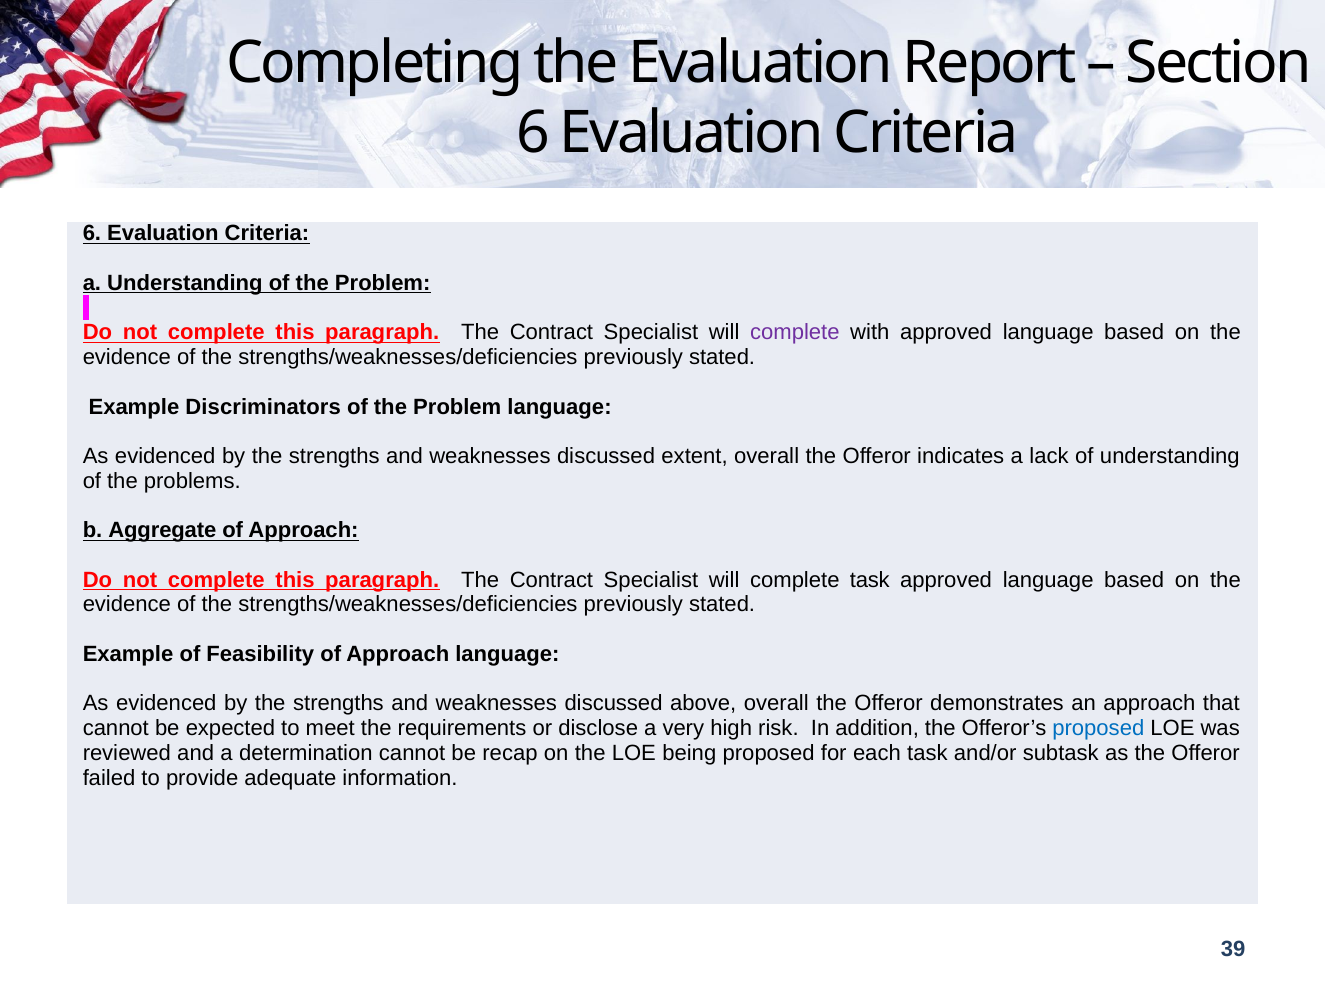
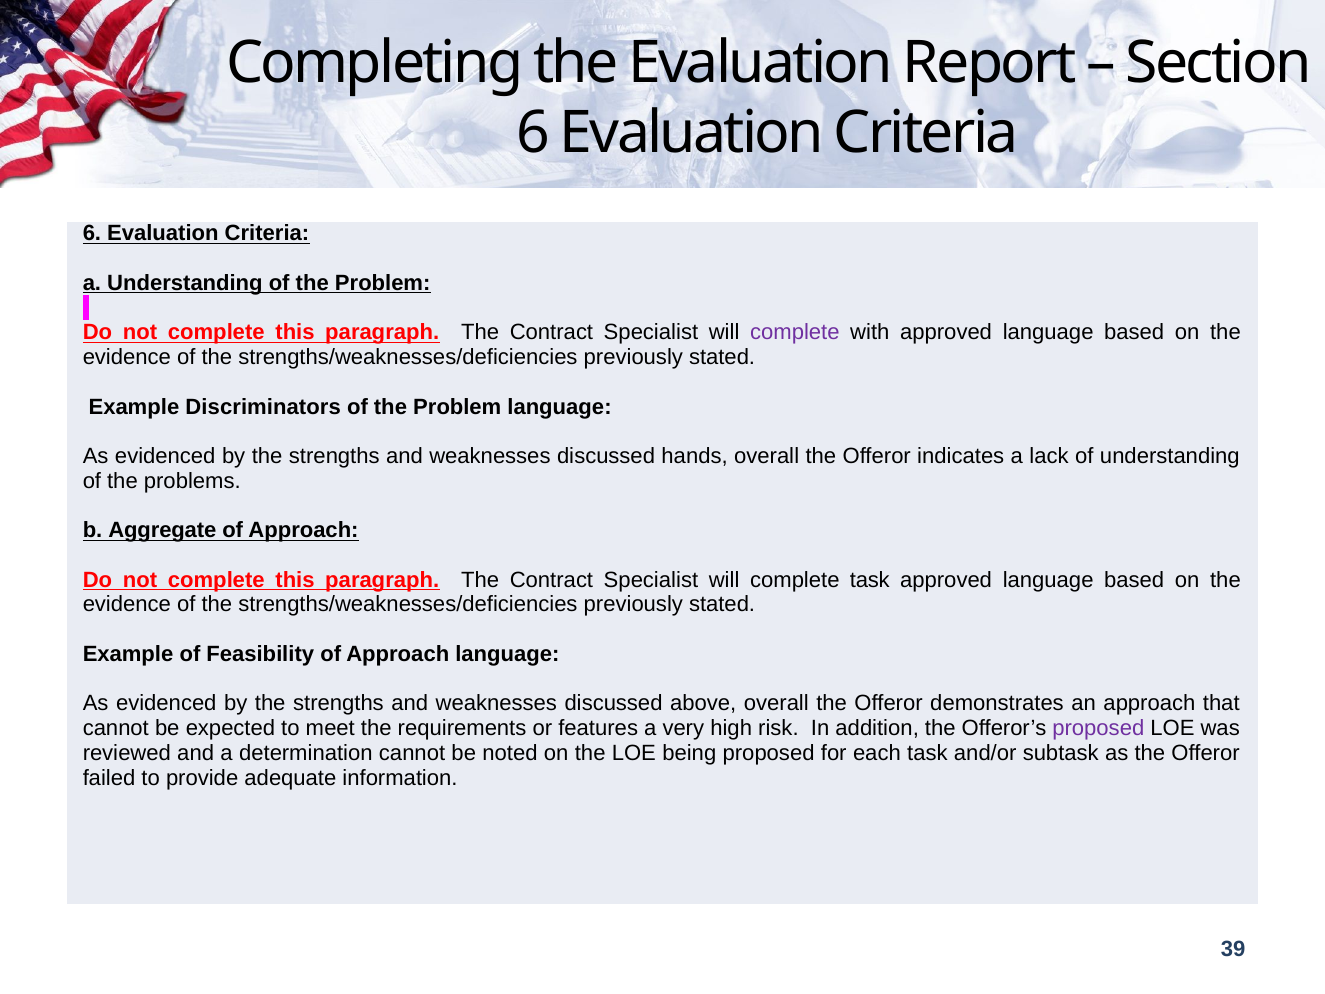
extent: extent -> hands
disclose: disclose -> features
proposed at (1098, 728) colour: blue -> purple
recap: recap -> noted
